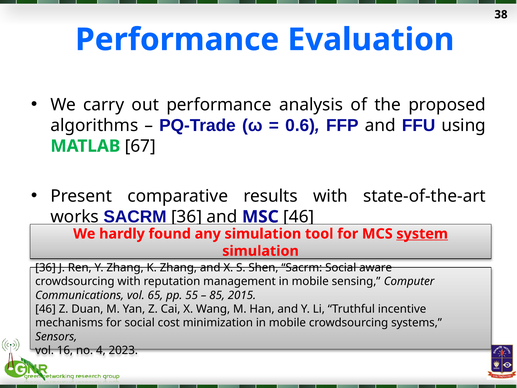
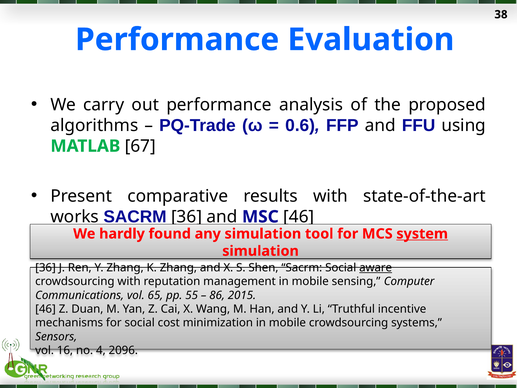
aware underline: none -> present
85: 85 -> 86
2023: 2023 -> 2096
